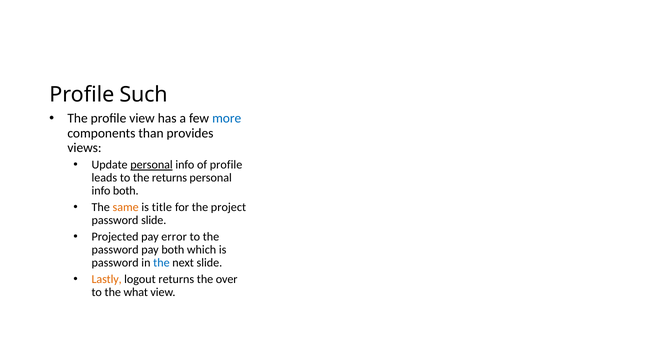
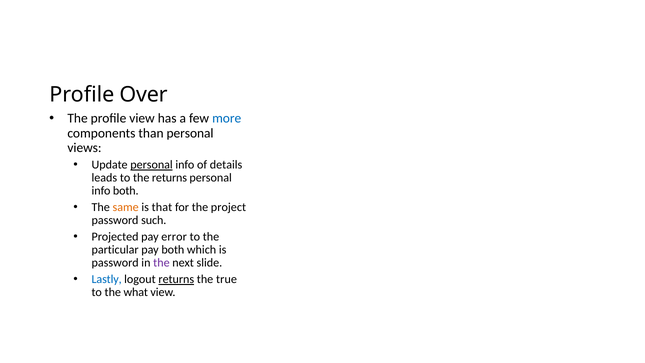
Such: Such -> Over
than provides: provides -> personal
of profile: profile -> details
title: title -> that
password slide: slide -> such
password at (115, 250): password -> particular
the at (161, 263) colour: blue -> purple
Lastly colour: orange -> blue
returns at (176, 279) underline: none -> present
over: over -> true
